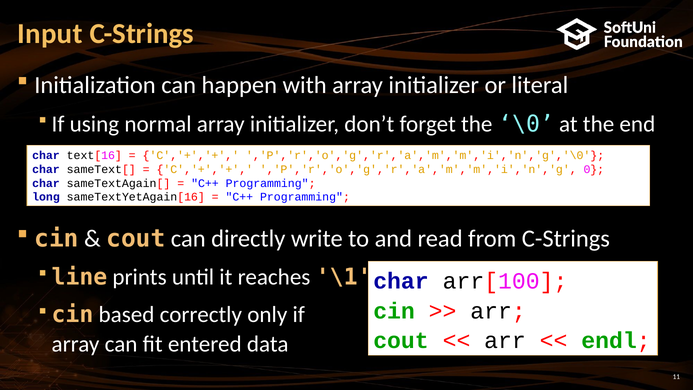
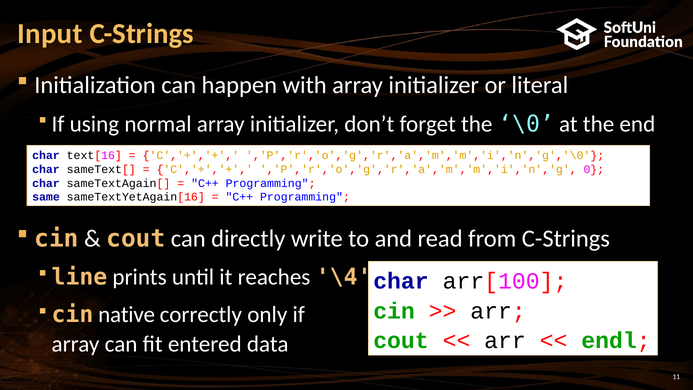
long: long -> same
\1: \1 -> \4
based: based -> native
